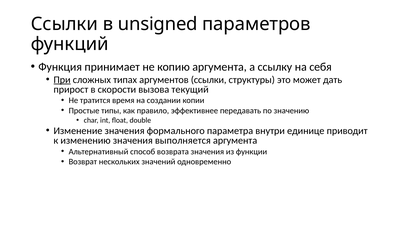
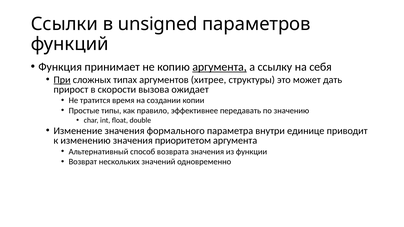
аргумента at (220, 67) underline: none -> present
аргументов ссылки: ссылки -> хитрее
текущий: текущий -> ожидает
выполняется: выполняется -> приоритетом
